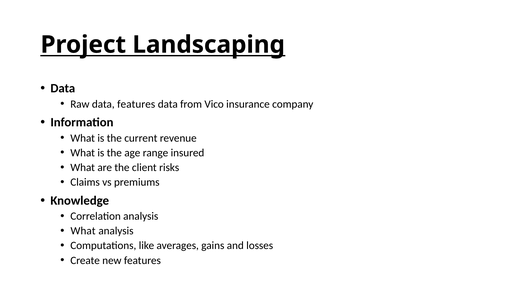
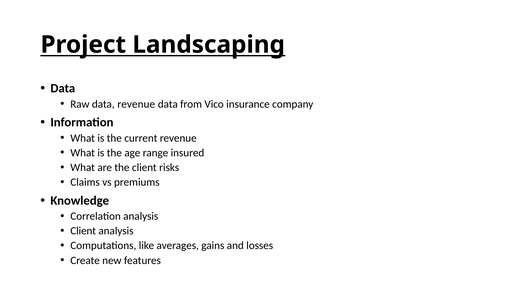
data features: features -> revenue
What at (83, 231): What -> Client
